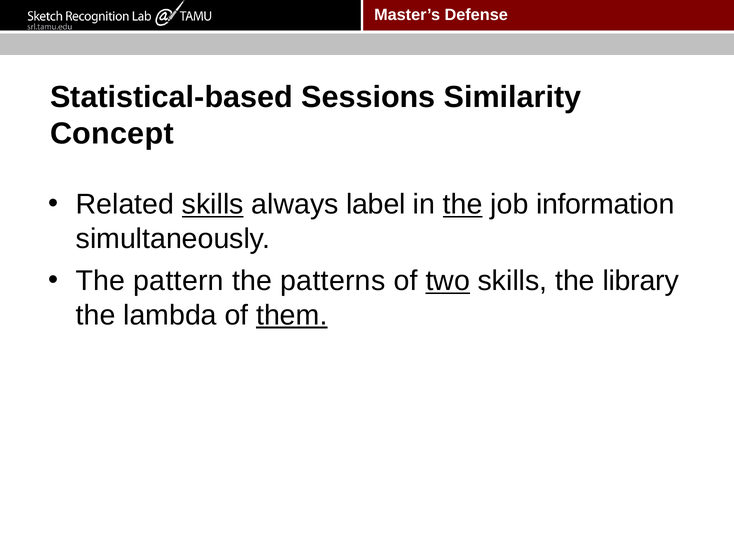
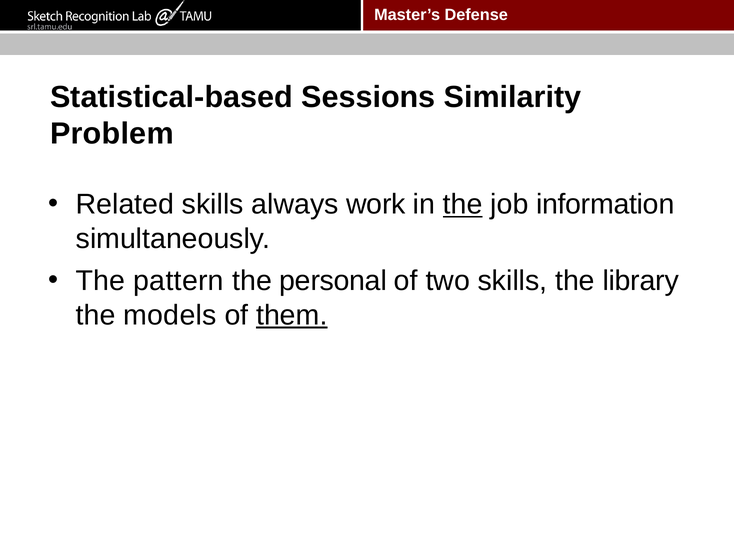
Concept: Concept -> Problem
skills at (213, 205) underline: present -> none
label: label -> work
patterns: patterns -> personal
two underline: present -> none
lambda: lambda -> models
